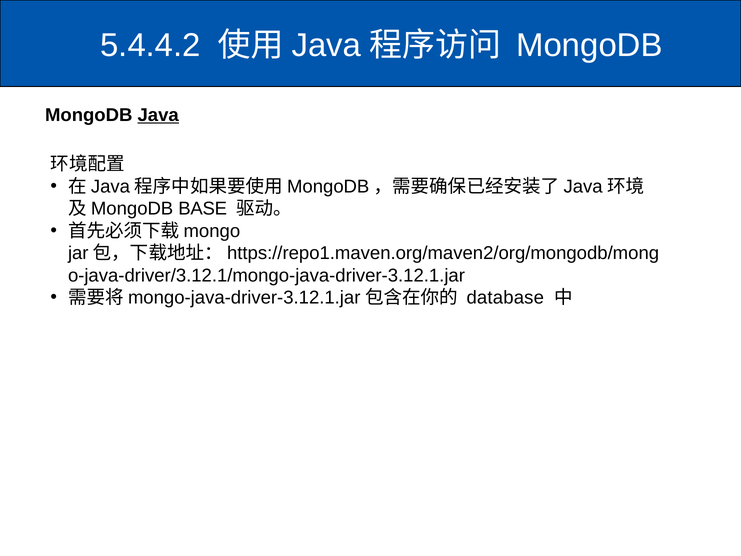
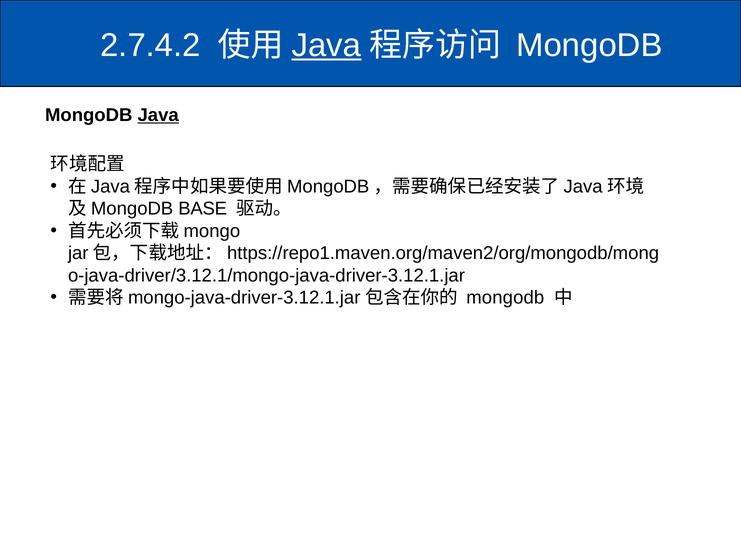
5.4.4.2: 5.4.4.2 -> 2.7.4.2
Java at (327, 46) underline: none -> present
database at (505, 298): database -> mongodb
